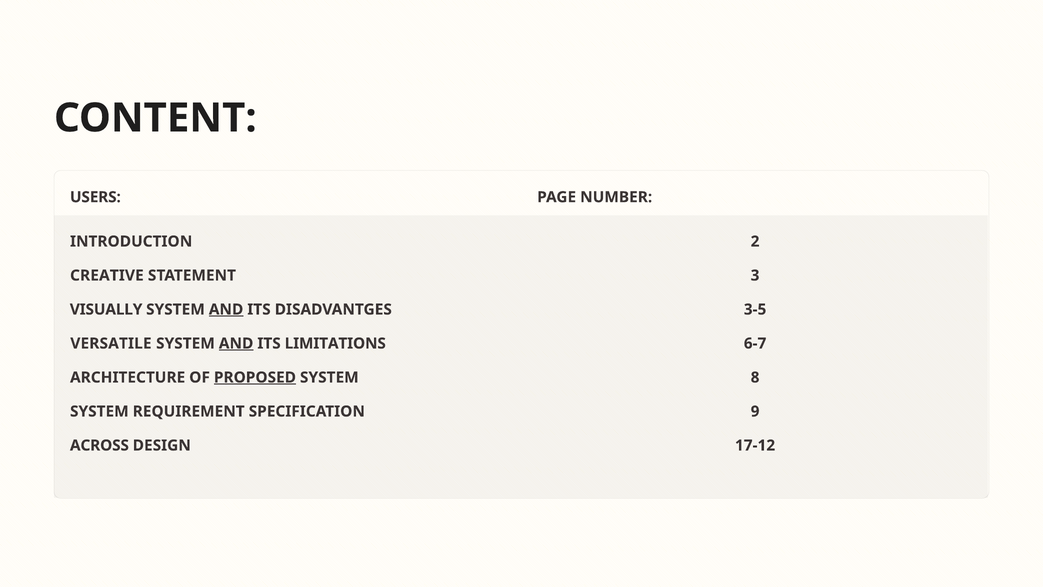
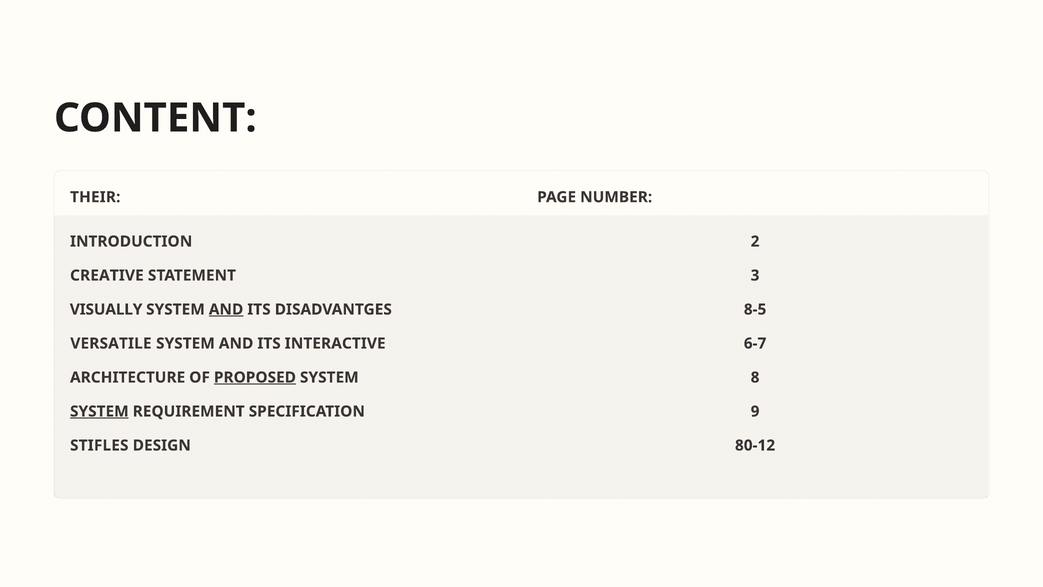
USERS: USERS -> THEIR
3-5: 3-5 -> 8-5
AND at (236, 343) underline: present -> none
LIMITATIONS: LIMITATIONS -> INTERACTIVE
SYSTEM at (99, 411) underline: none -> present
ACROSS: ACROSS -> STIFLES
17-12: 17-12 -> 80-12
